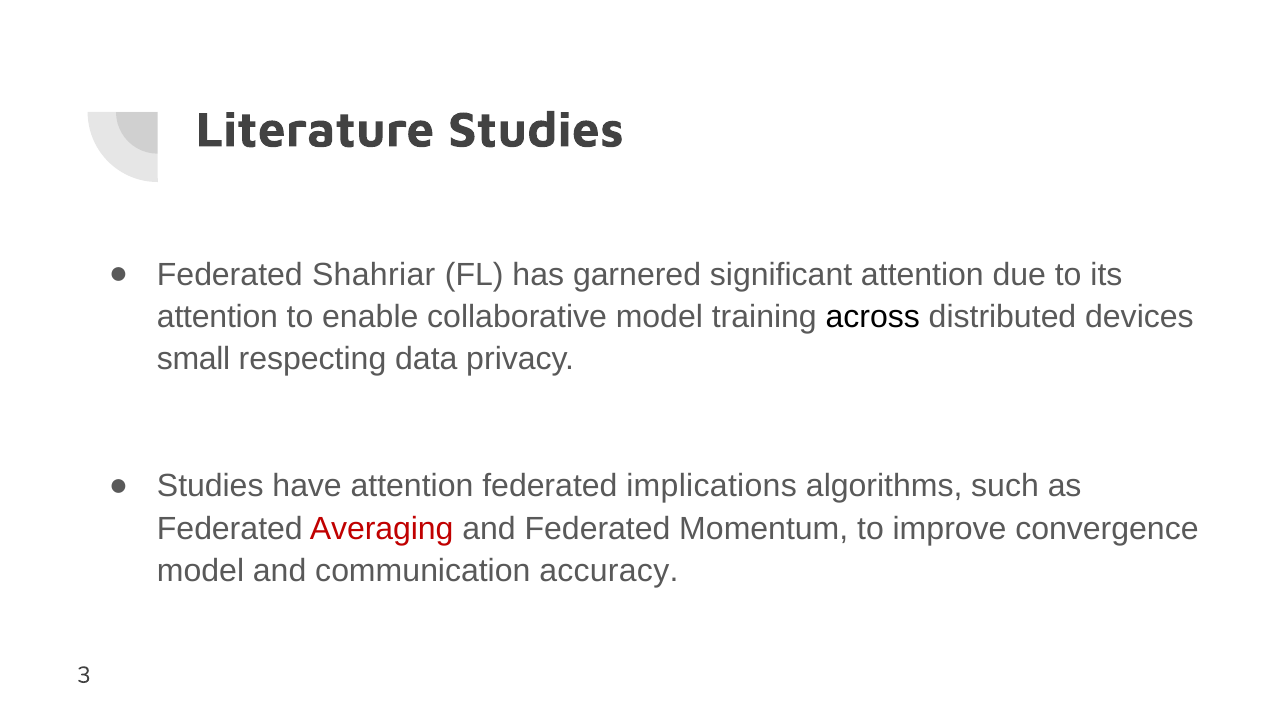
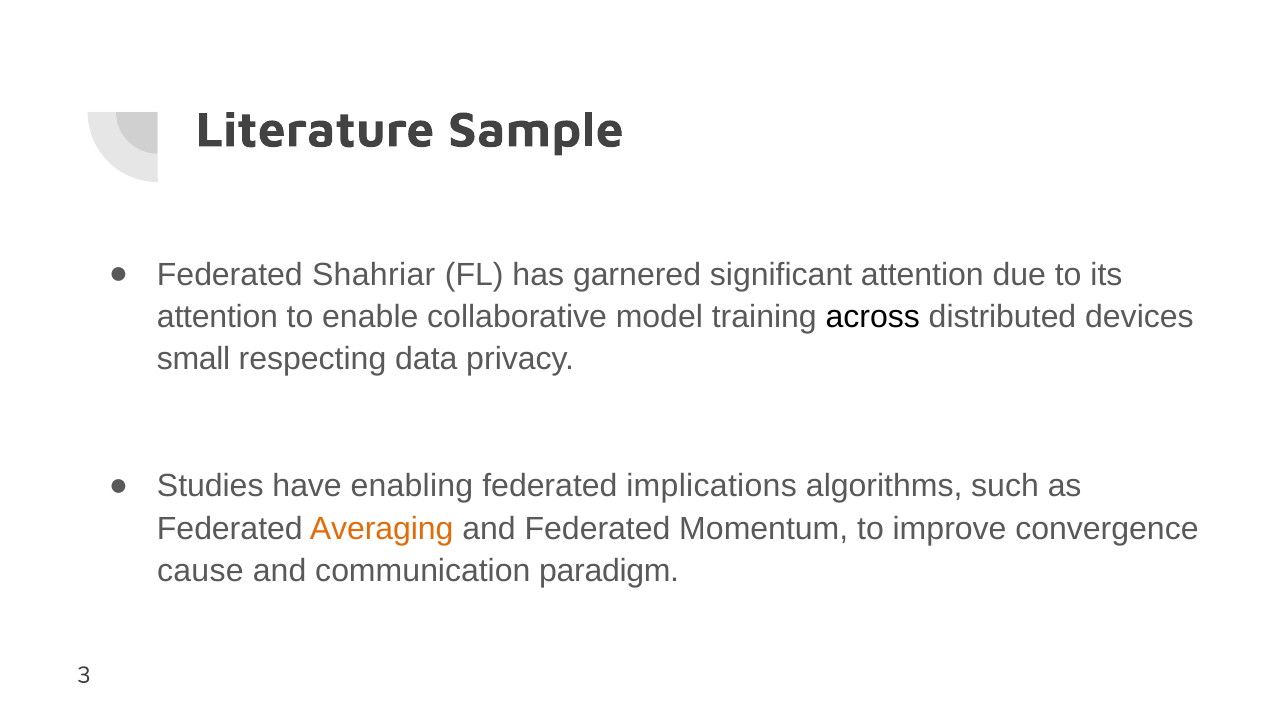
Literature Studies: Studies -> Sample
have attention: attention -> enabling
Averaging colour: red -> orange
model at (201, 571): model -> cause
accuracy: accuracy -> paradigm
